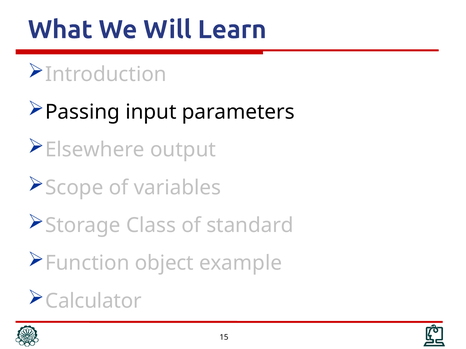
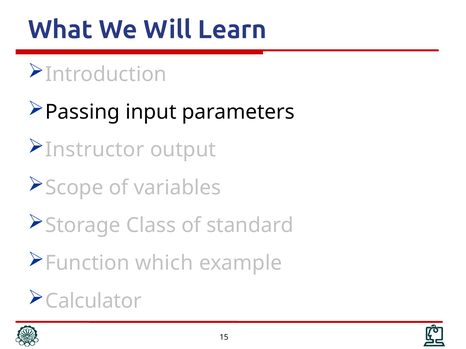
Elsewhere: Elsewhere -> Instructor
object: object -> which
